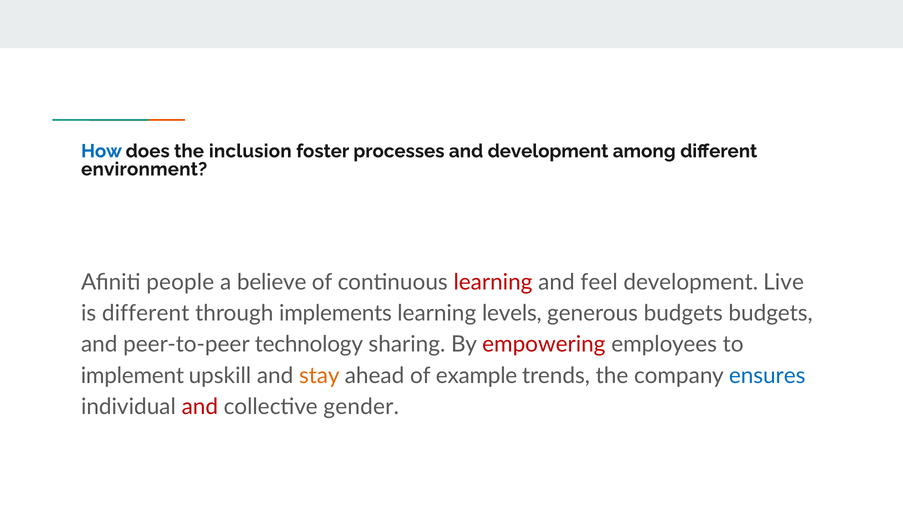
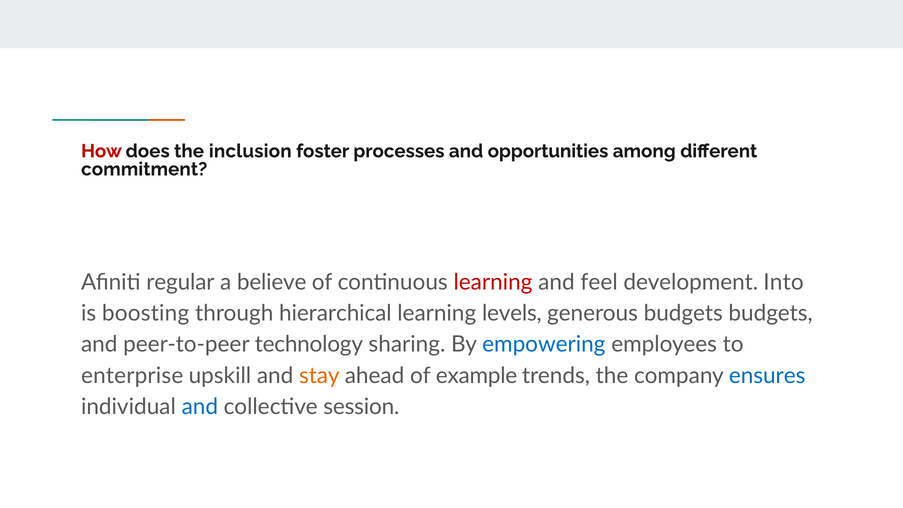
How colour: blue -> red
and development: development -> opportunities
environment: environment -> commitment
people: people -> regular
Live: Live -> Into
is different: different -> boosting
implements: implements -> hierarchical
empowering colour: red -> blue
implement: implement -> enterprise
and at (200, 407) colour: red -> blue
gender: gender -> session
